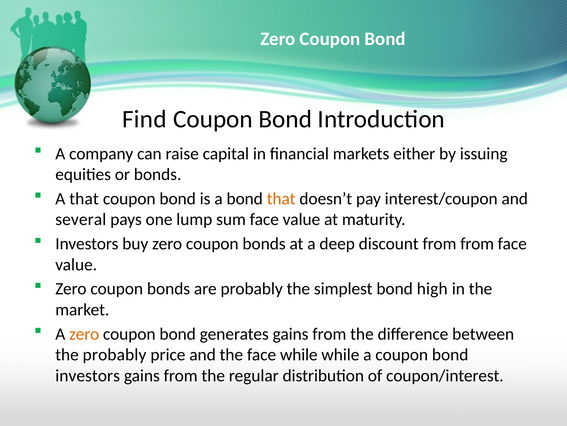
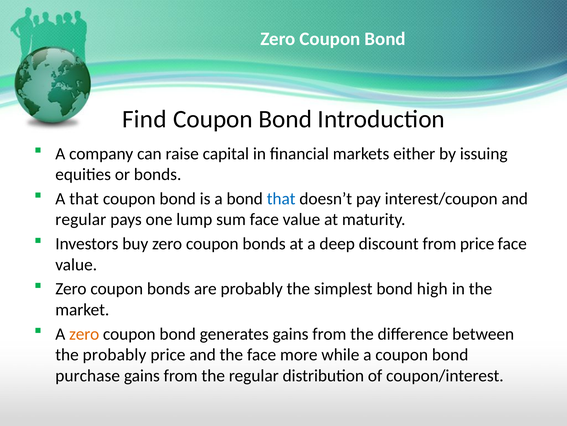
that at (281, 198) colour: orange -> blue
several at (81, 219): several -> regular
from from: from -> price
face while: while -> more
investors at (88, 375): investors -> purchase
